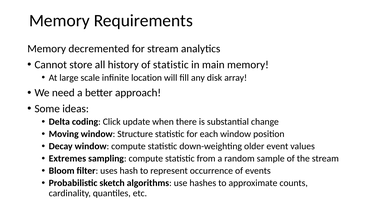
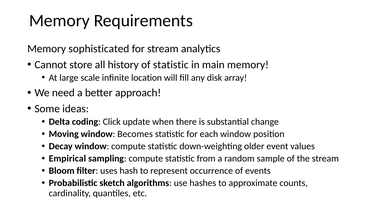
decremented: decremented -> sophisticated
Structure: Structure -> Becomes
Extremes: Extremes -> Empirical
